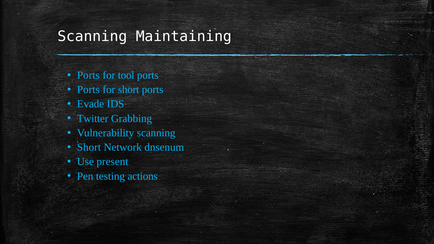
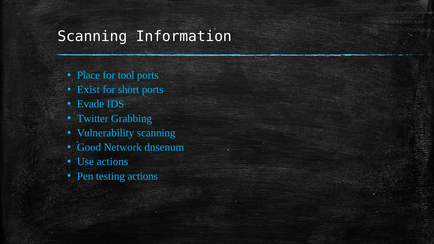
Maintaining: Maintaining -> Information
Ports at (88, 75): Ports -> Place
Ports at (88, 90): Ports -> Exist
Short at (89, 147): Short -> Good
Use present: present -> actions
